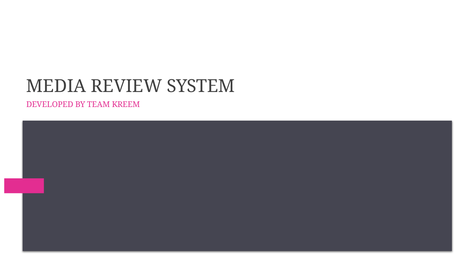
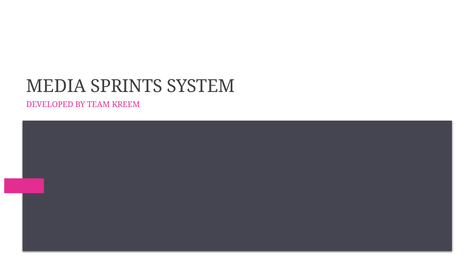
REVIEW: REVIEW -> SPRINTS
